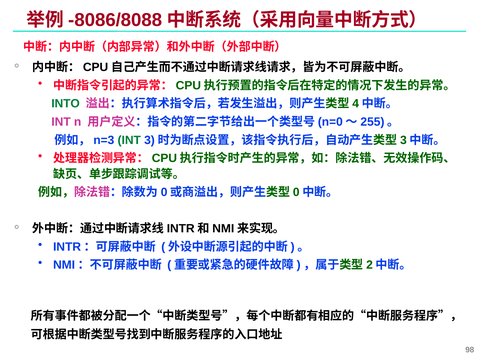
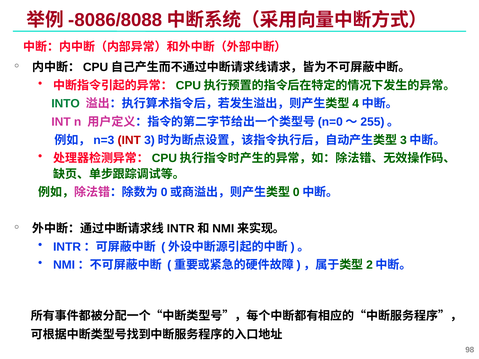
INT at (129, 140) colour: green -> red
